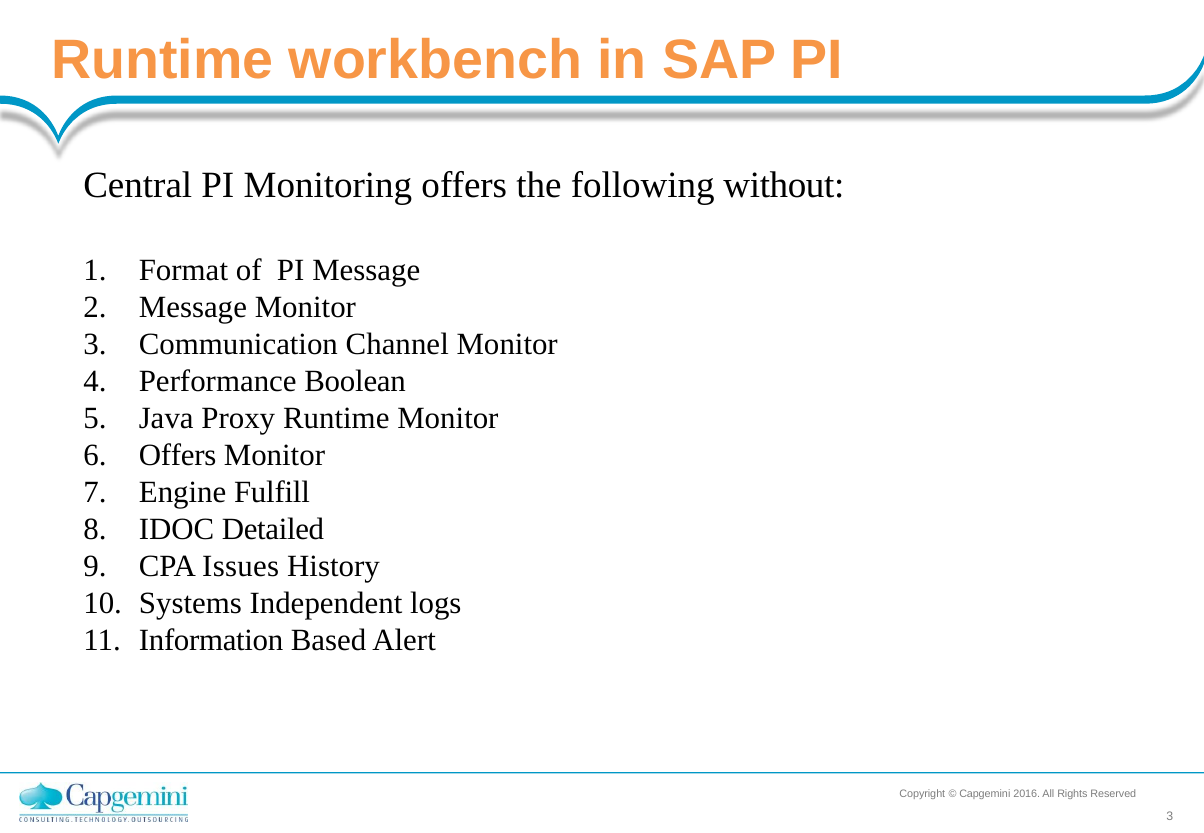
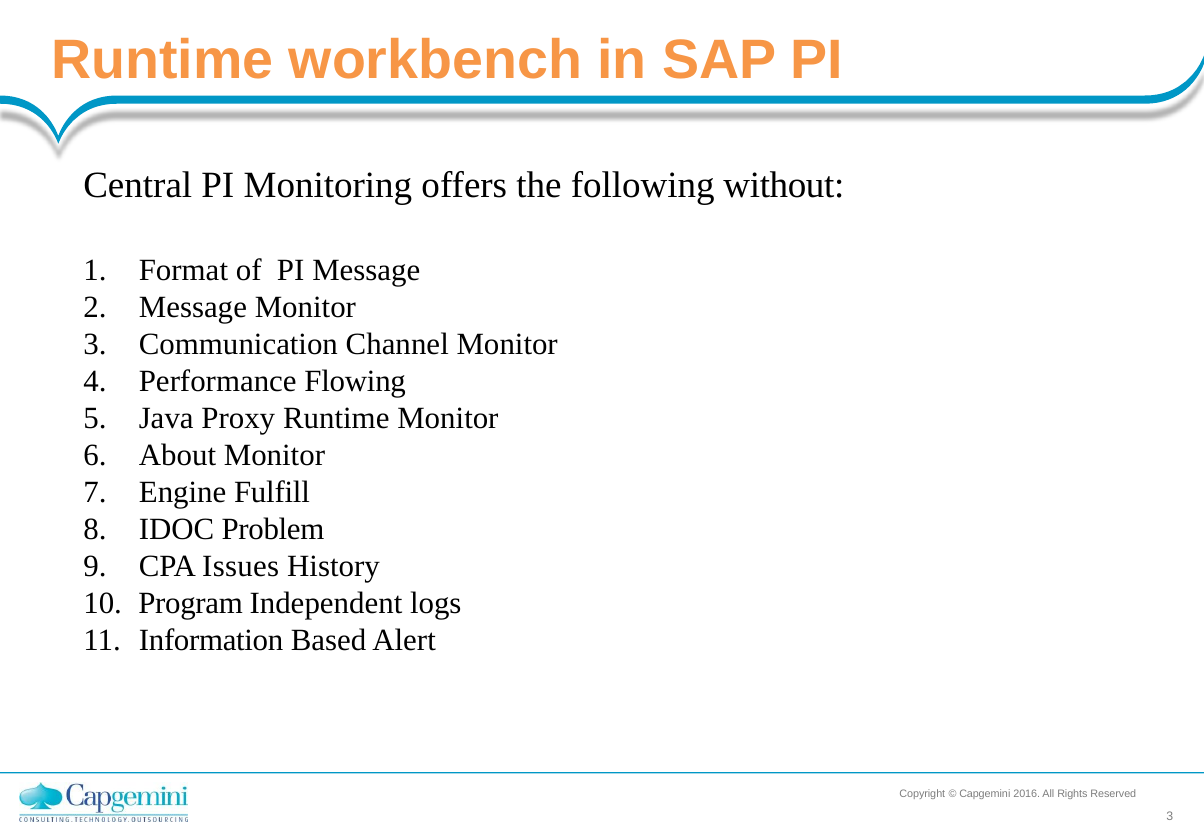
Boolean: Boolean -> Flowing
Offers at (178, 455): Offers -> About
Detailed: Detailed -> Problem
Systems: Systems -> Program
